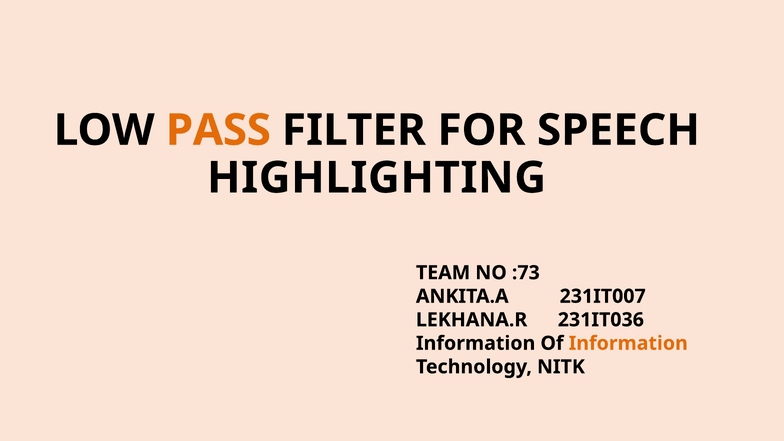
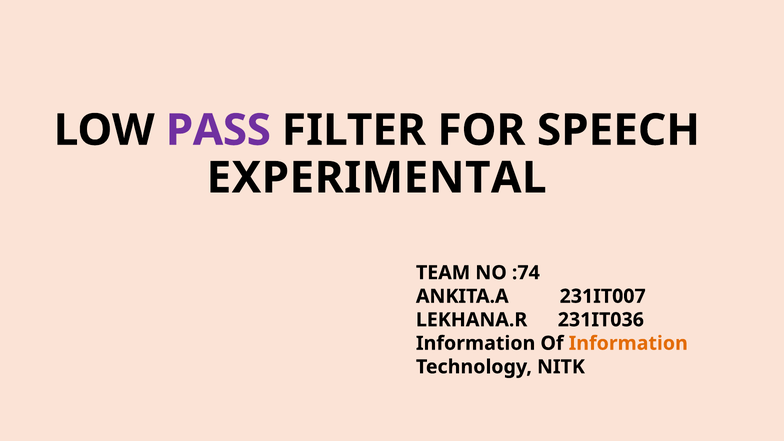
PASS colour: orange -> purple
HIGHLIGHTING: HIGHLIGHTING -> EXPERIMENTAL
:73: :73 -> :74
